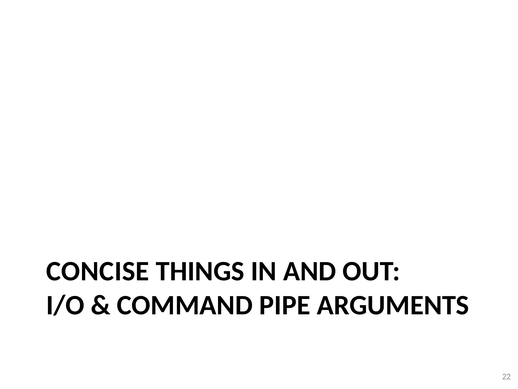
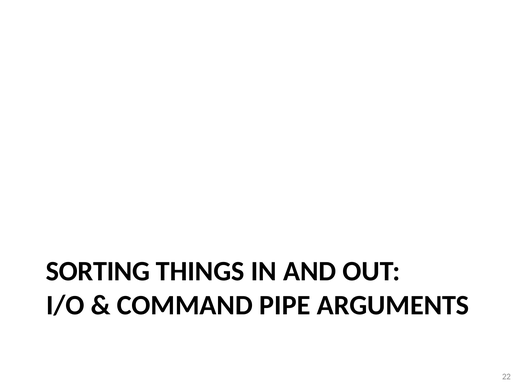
CONCISE: CONCISE -> SORTING
